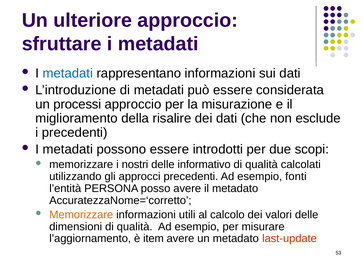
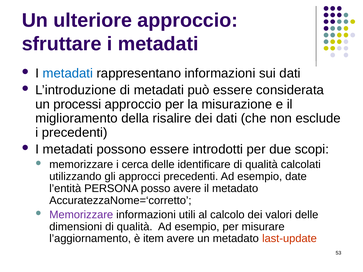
nostri: nostri -> cerca
informativo: informativo -> identificare
fonti: fonti -> date
Memorizzare at (81, 215) colour: orange -> purple
